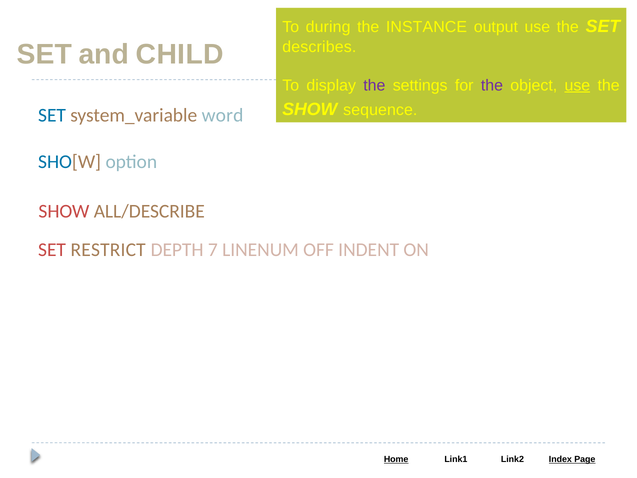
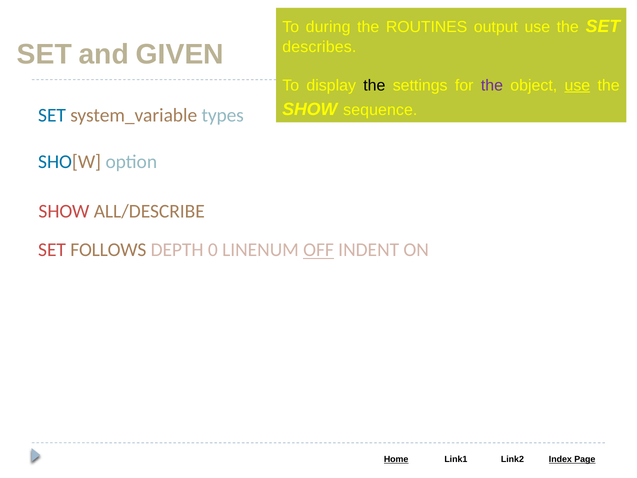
INSTANCE: INSTANCE -> ROUTINES
CHILD: CHILD -> GIVEN
the at (374, 85) colour: purple -> black
word: word -> types
RESTRICT: RESTRICT -> FOLLOWS
7: 7 -> 0
OFF underline: none -> present
